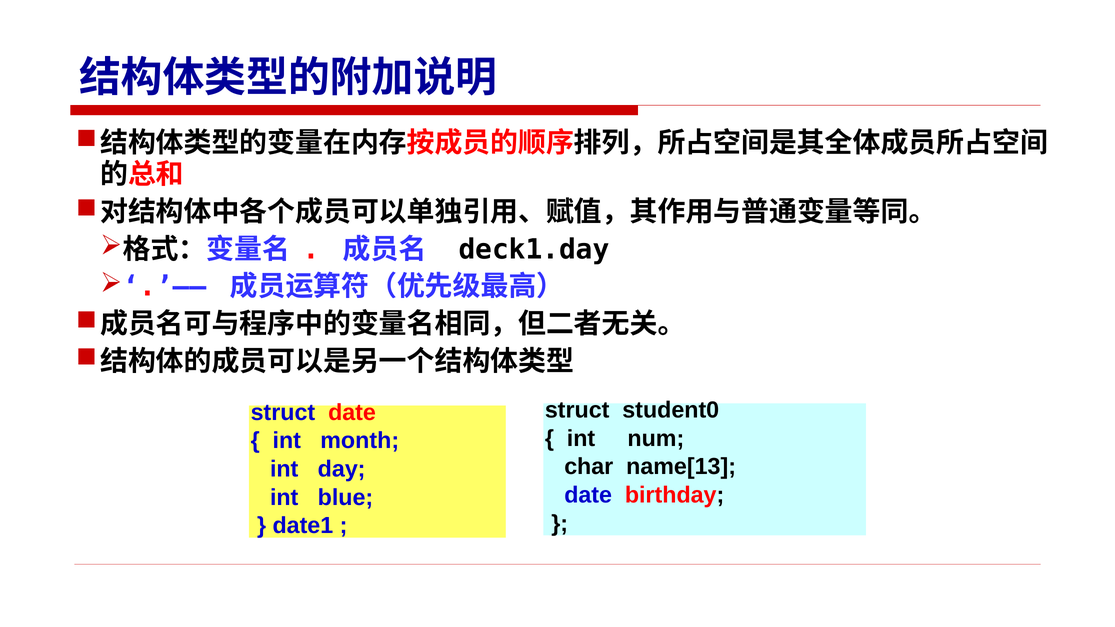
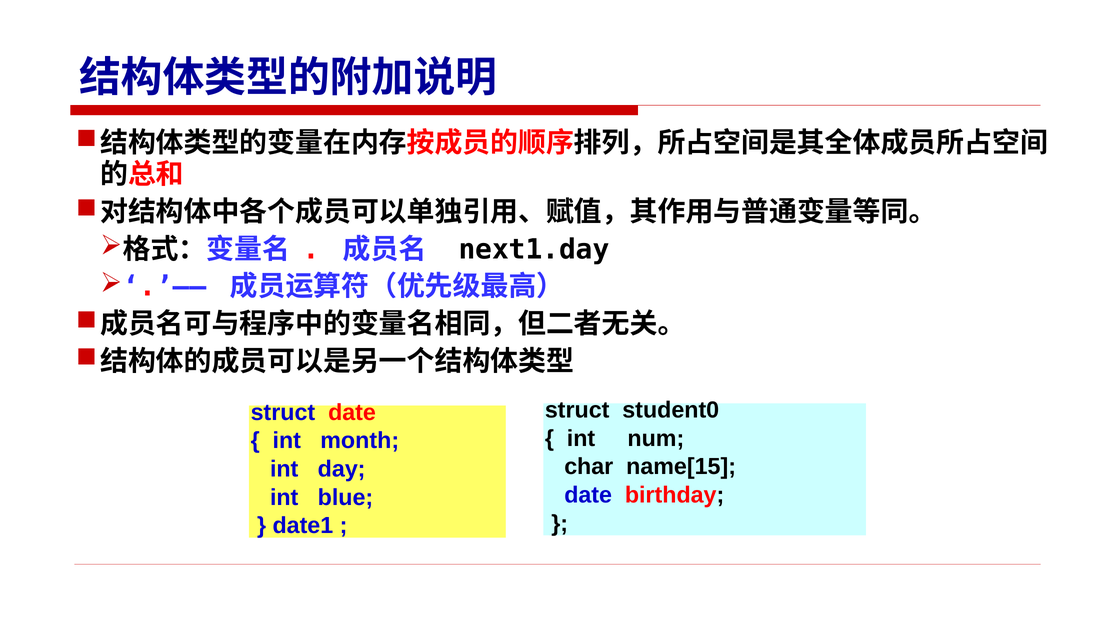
deck1.day: deck1.day -> next1.day
name[13: name[13 -> name[15
